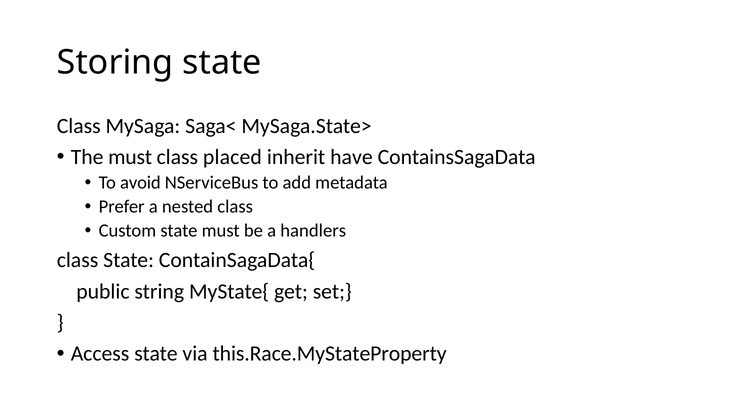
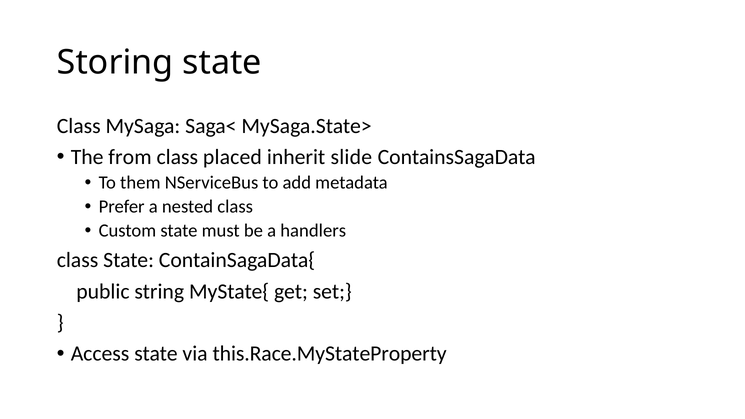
The must: must -> from
have: have -> slide
avoid: avoid -> them
